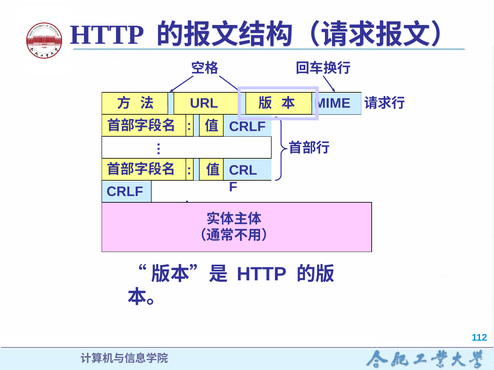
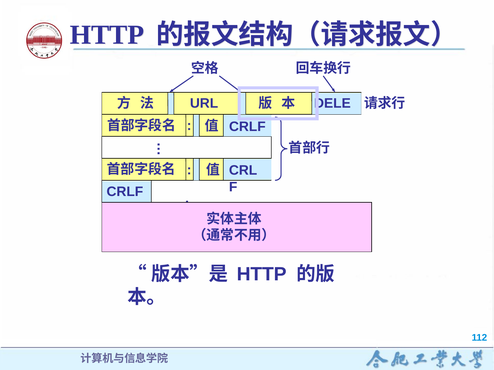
MIME: MIME -> DELE
